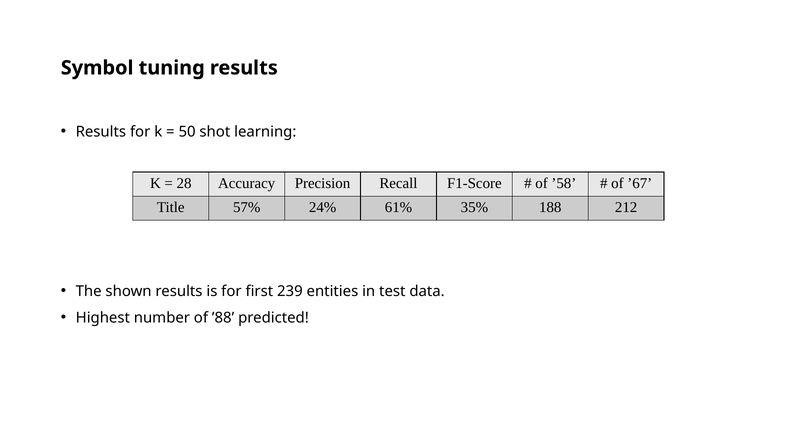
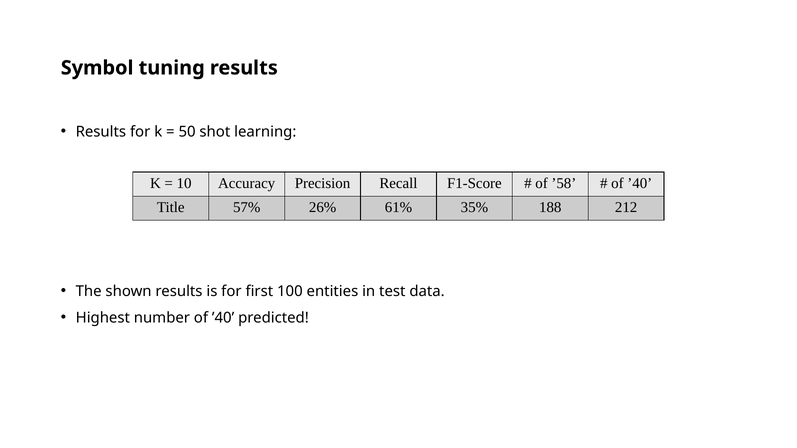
28: 28 -> 10
’67 at (640, 183): ’67 -> ’40
24%: 24% -> 26%
239: 239 -> 100
number of ’88: ’88 -> ’40
